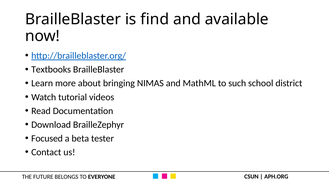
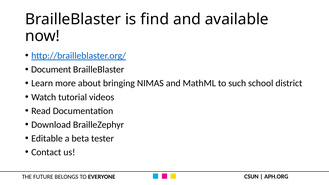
Textbooks: Textbooks -> Document
Focused: Focused -> Editable
